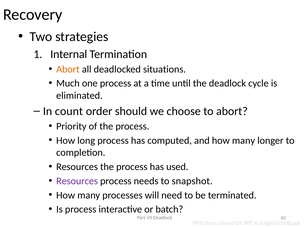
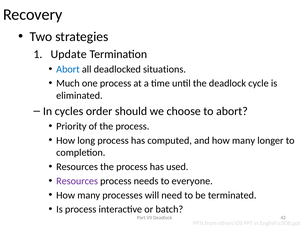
Internal: Internal -> Update
Abort at (68, 69) colour: orange -> blue
count: count -> cycles
snapshot: snapshot -> everyone
